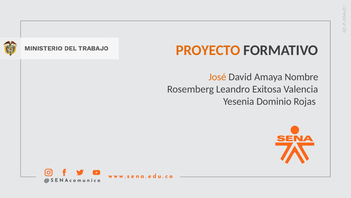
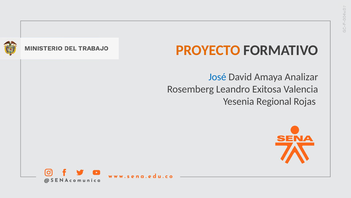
José colour: orange -> blue
Nombre: Nombre -> Analizar
Dominio: Dominio -> Regional
